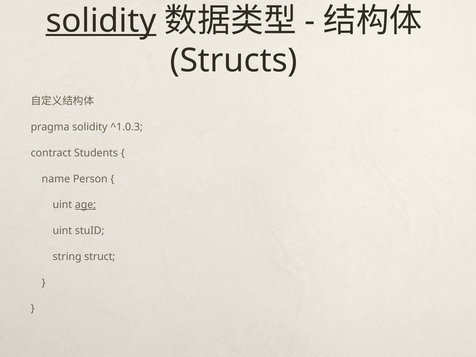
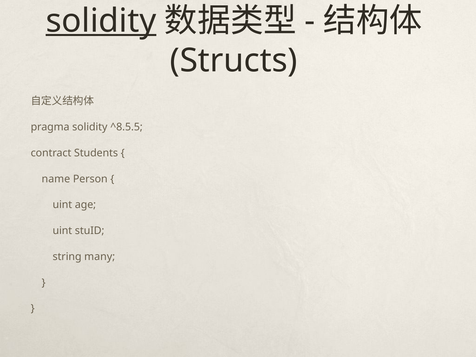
^1.0.3: ^1.0.3 -> ^8.5.5
age underline: present -> none
struct: struct -> many
